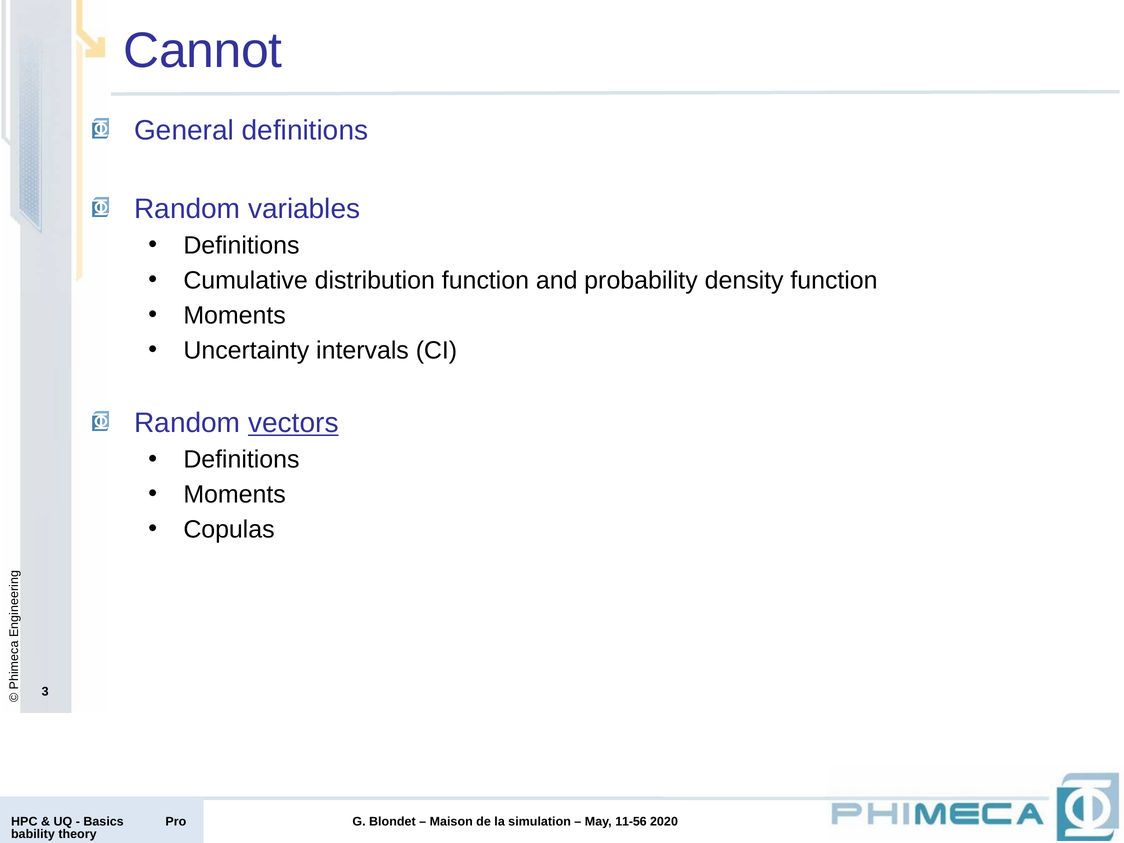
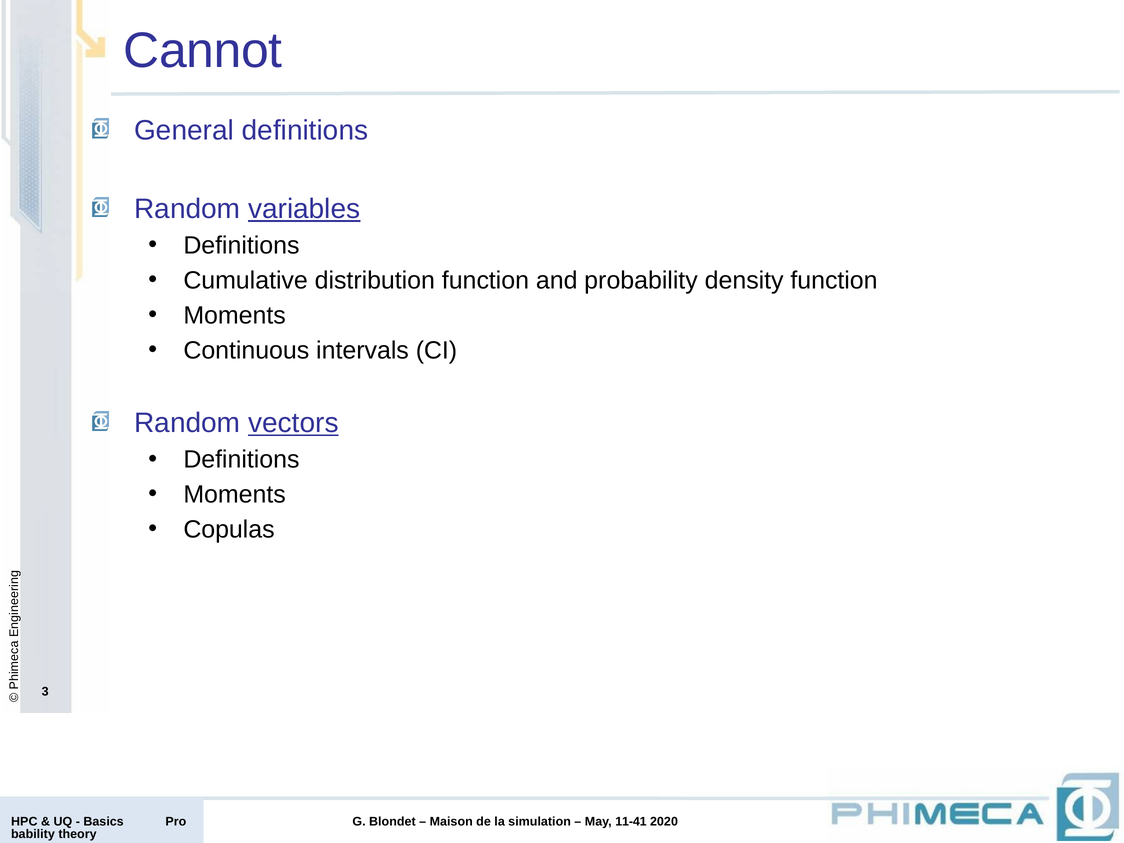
variables underline: none -> present
Uncertainty: Uncertainty -> Continuous
11-56: 11-56 -> 11-41
